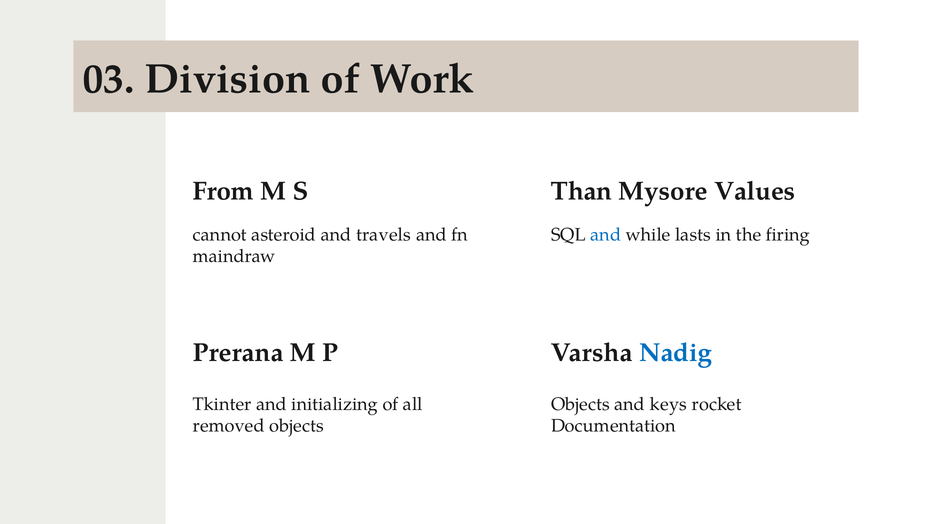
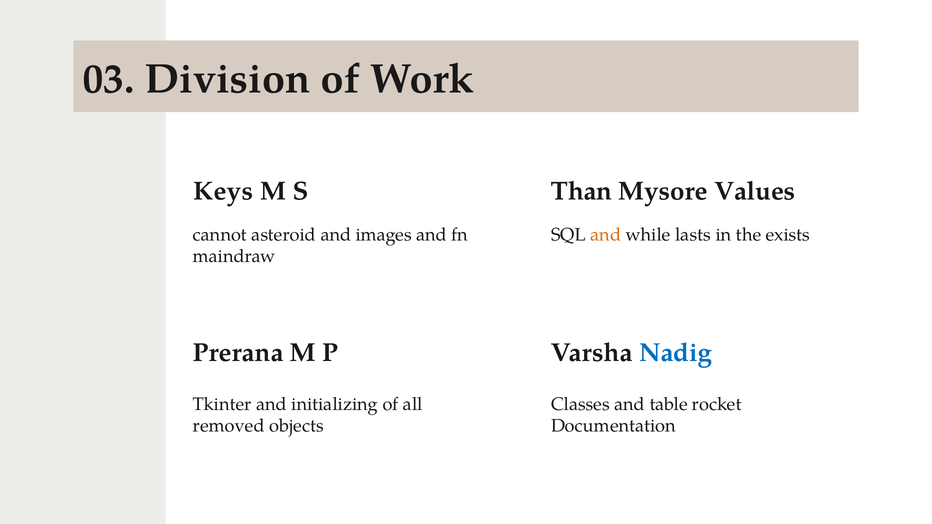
From: From -> Keys
travels: travels -> images
and at (606, 235) colour: blue -> orange
firing: firing -> exists
Objects at (580, 404): Objects -> Classes
keys: keys -> table
